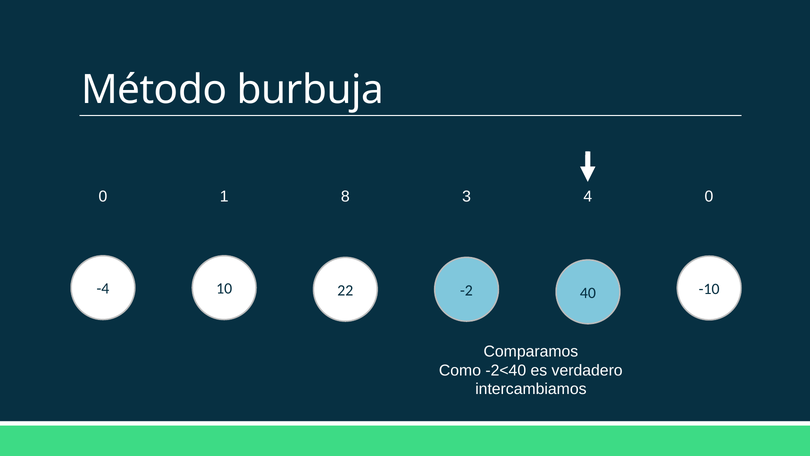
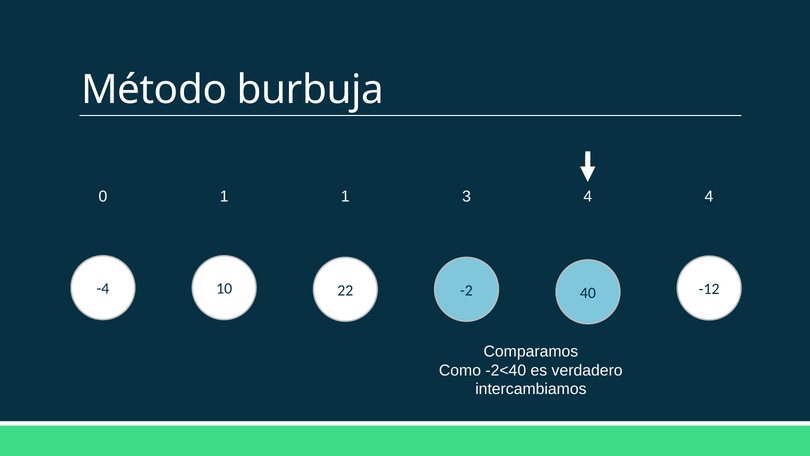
1 8: 8 -> 1
4 0: 0 -> 4
-10: -10 -> -12
